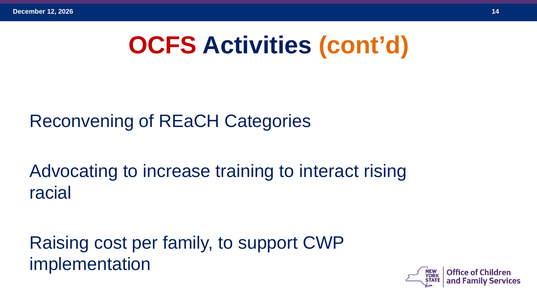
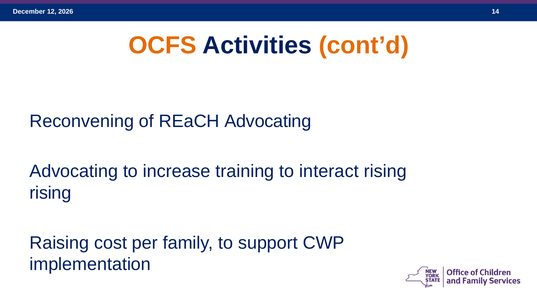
OCFS colour: red -> orange
REaCH Categories: Categories -> Advocating
racial at (50, 193): racial -> rising
